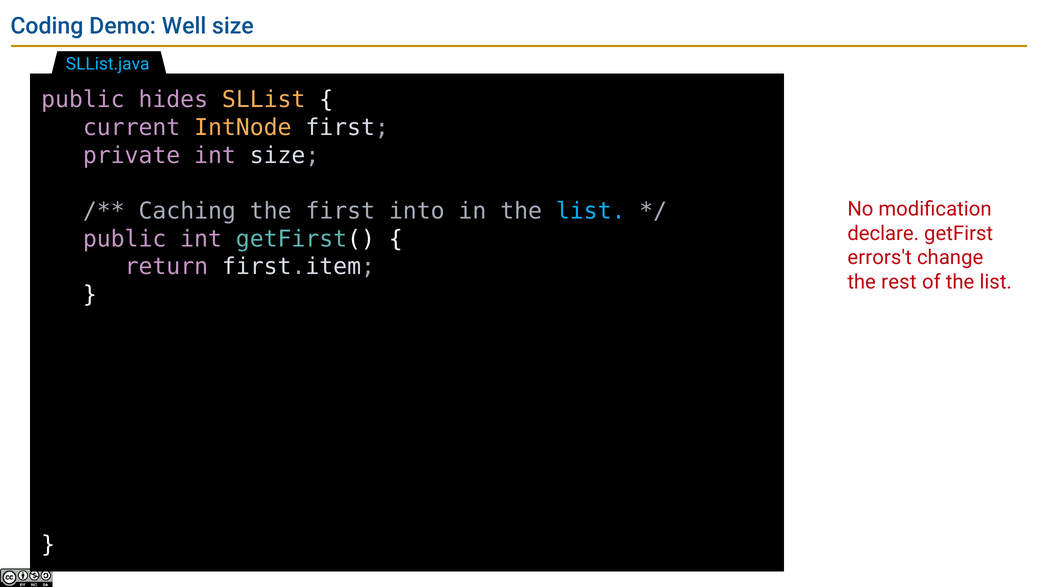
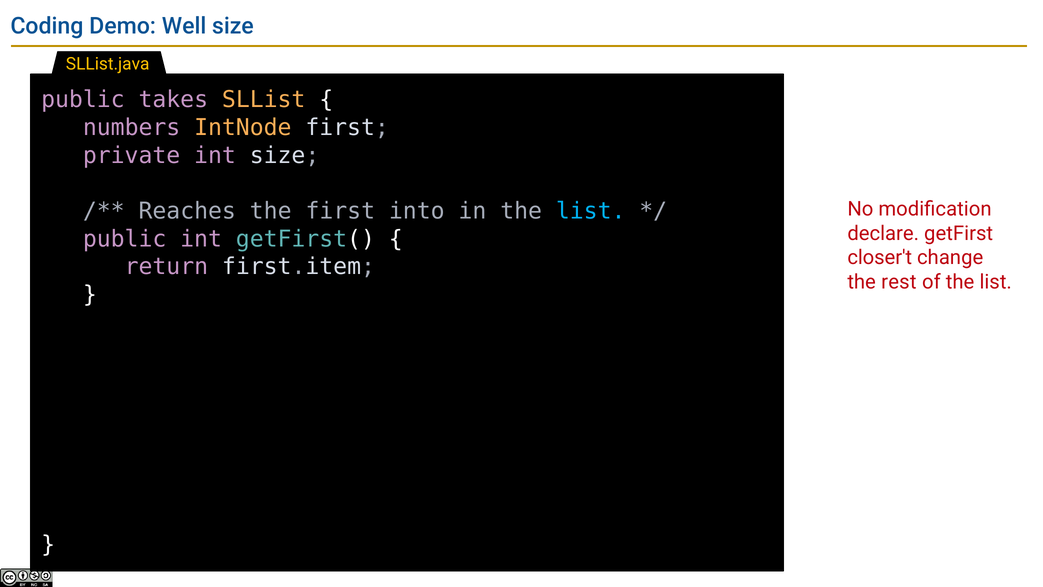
SLList.java colour: light blue -> yellow
hides: hides -> takes
current: current -> numbers
Caching: Caching -> Reaches
errors't: errors't -> closer't
